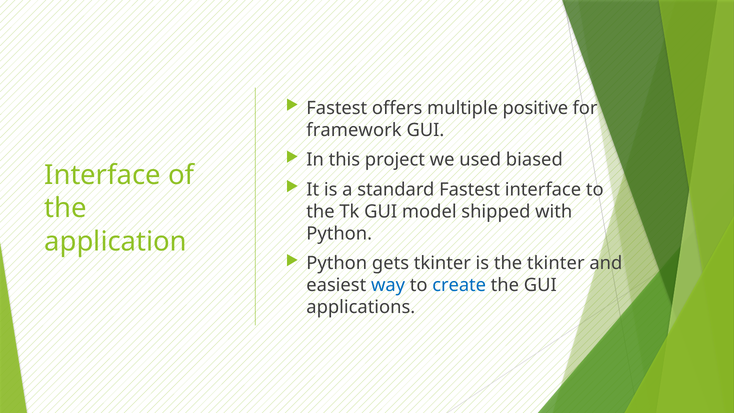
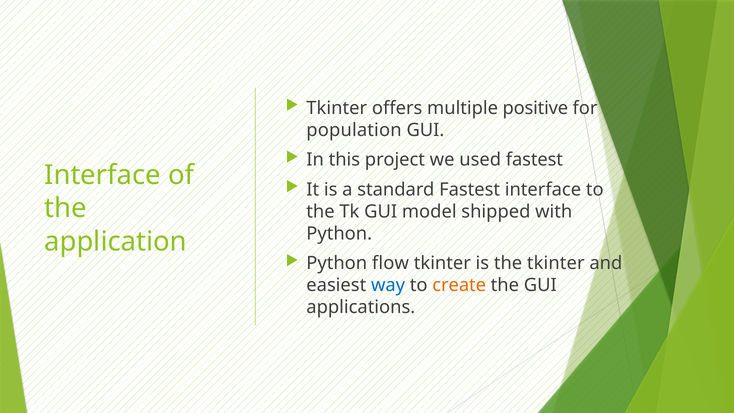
Fastest at (337, 108): Fastest -> Tkinter
framework: framework -> population
used biased: biased -> fastest
gets: gets -> flow
create colour: blue -> orange
